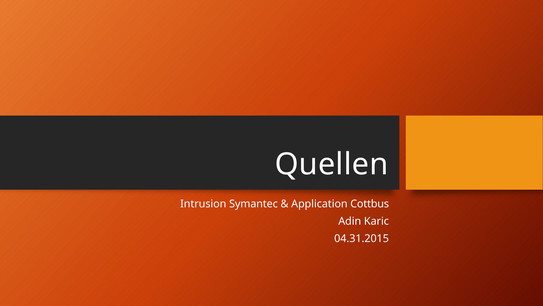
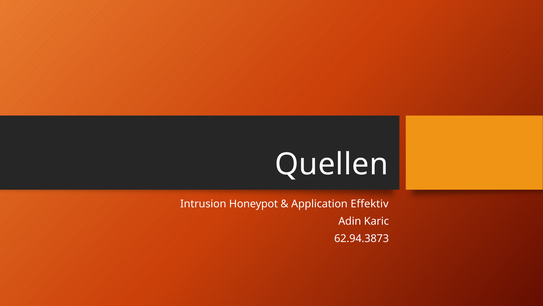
Symantec: Symantec -> Honeypot
Cottbus: Cottbus -> Effektiv
04.31.2015: 04.31.2015 -> 62.94.3873
